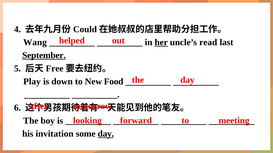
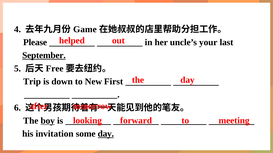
Could: Could -> Game
Wang: Wang -> Please
her underline: present -> none
read: read -> your
Play: Play -> Trip
Food: Food -> First
boy underline: none -> present
